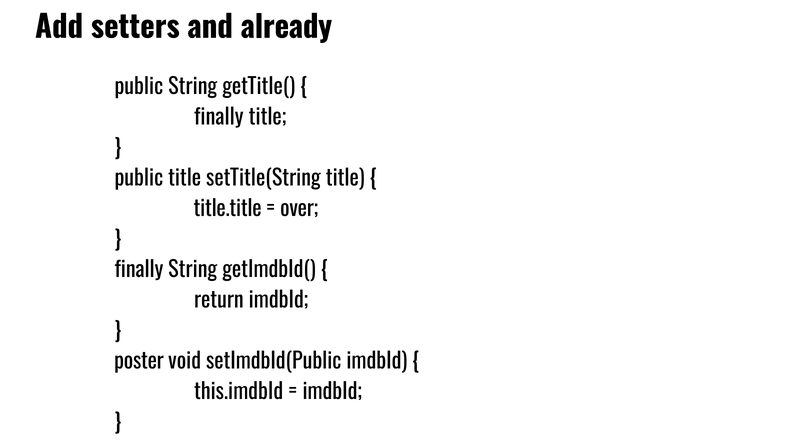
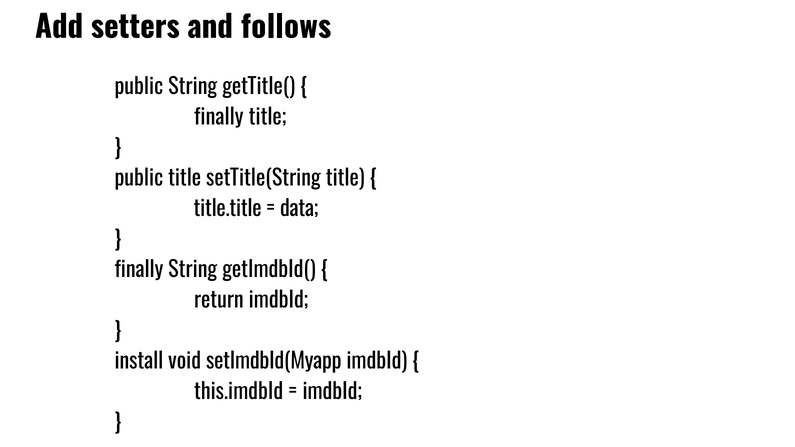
already: already -> follows
over: over -> data
poster: poster -> install
setImdbId(Public: setImdbId(Public -> setImdbId(Myapp
